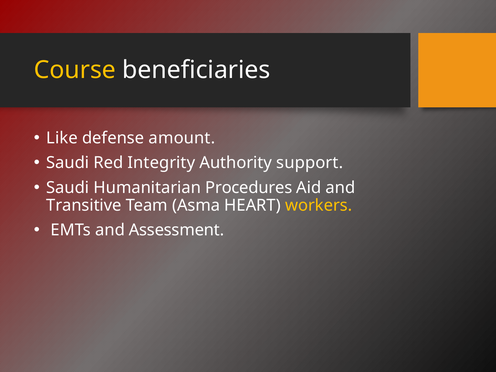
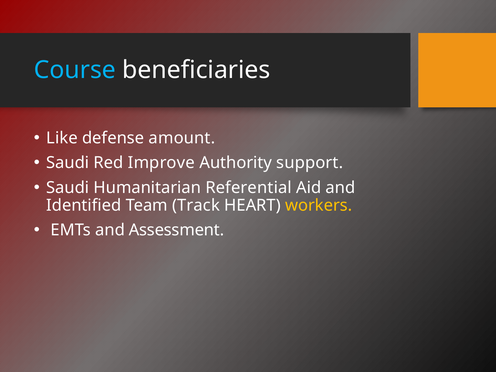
Course colour: yellow -> light blue
Integrity: Integrity -> Improve
Procedures: Procedures -> Referential
Transitive: Transitive -> Identified
Asma: Asma -> Track
